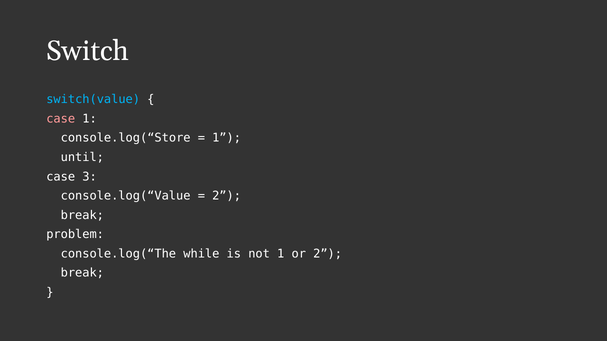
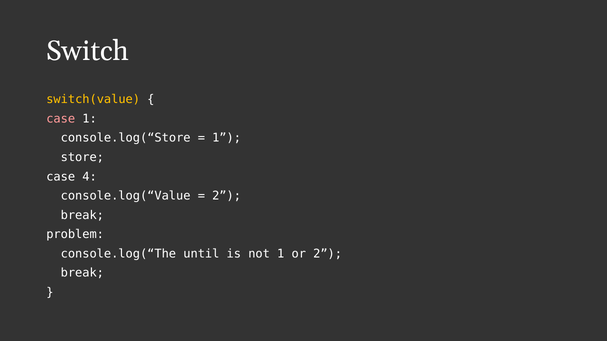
switch(value colour: light blue -> yellow
until: until -> store
3: 3 -> 4
while: while -> until
